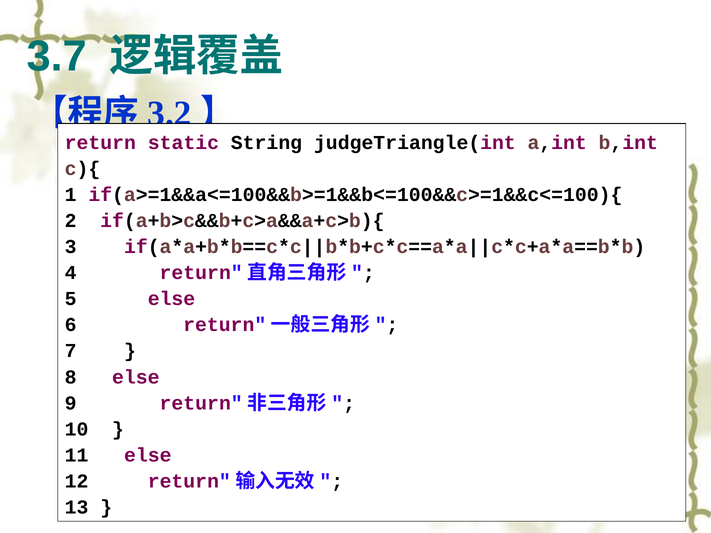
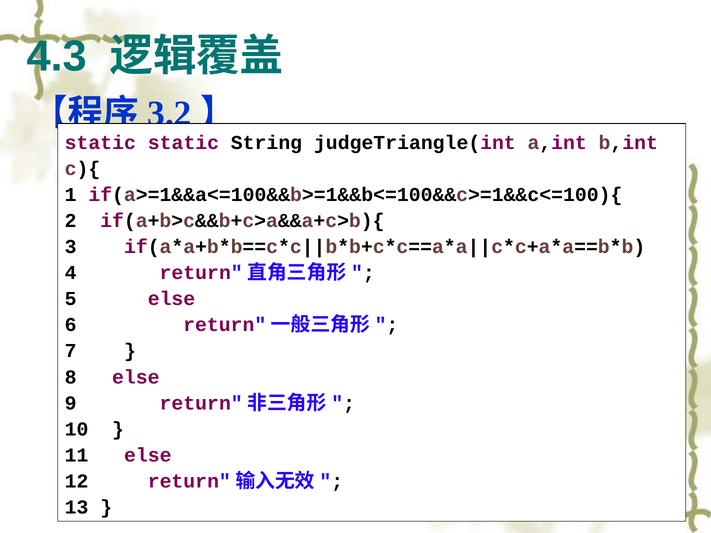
3.7: 3.7 -> 4.3
return at (100, 143): return -> static
